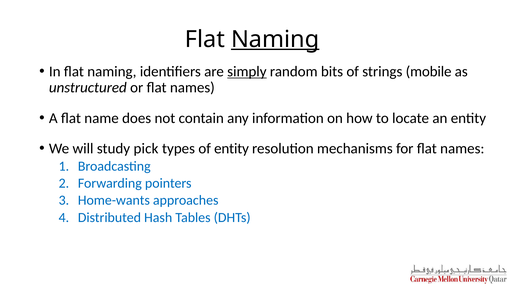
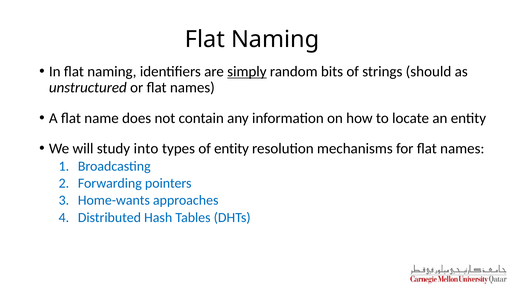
Naming at (275, 39) underline: present -> none
mobile: mobile -> should
pick: pick -> into
